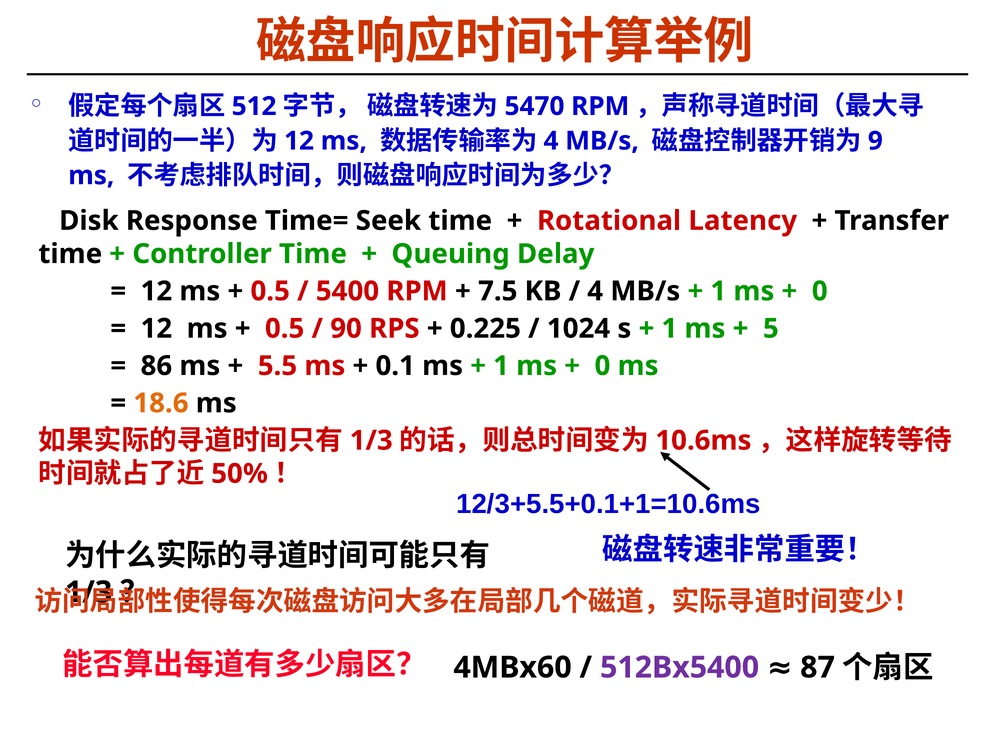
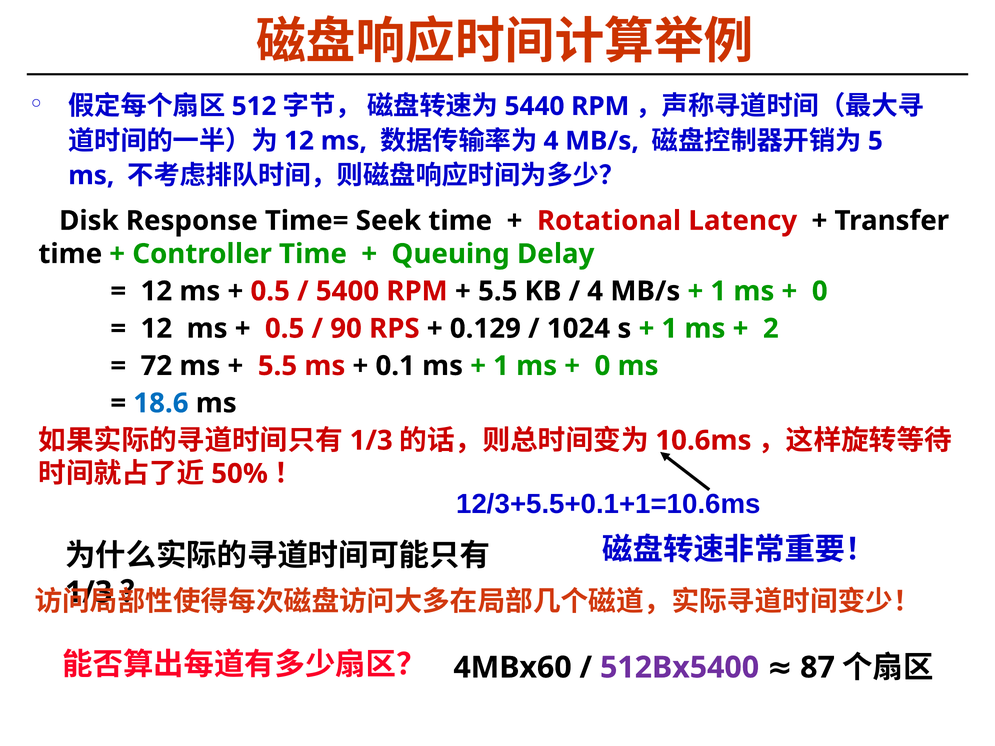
5470: 5470 -> 5440
9: 9 -> 5
7.5 at (498, 291): 7.5 -> 5.5
0.225: 0.225 -> 0.129
5: 5 -> 2
86: 86 -> 72
18.6 colour: orange -> blue
